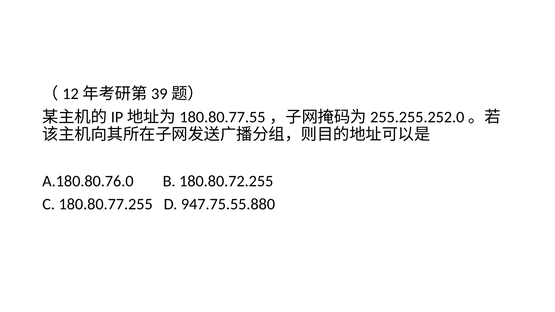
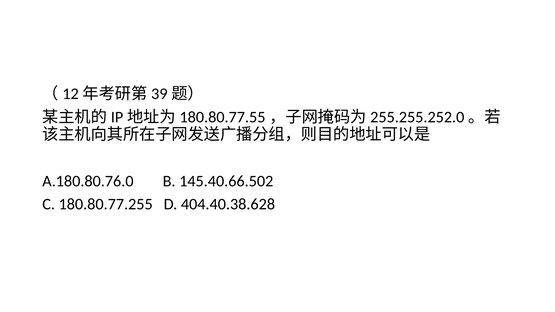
180.80.72.255: 180.80.72.255 -> 145.40.66.502
947.75.55.880: 947.75.55.880 -> 404.40.38.628
